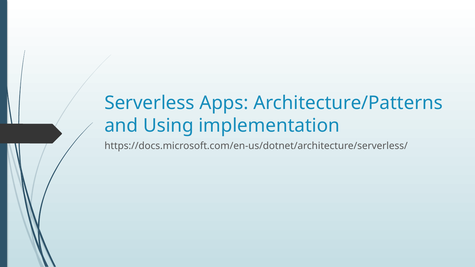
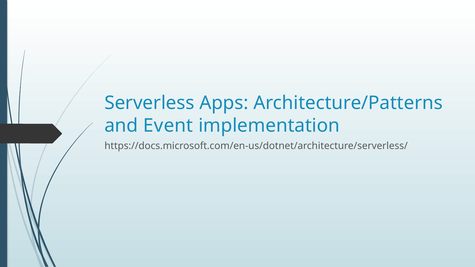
Using: Using -> Event
